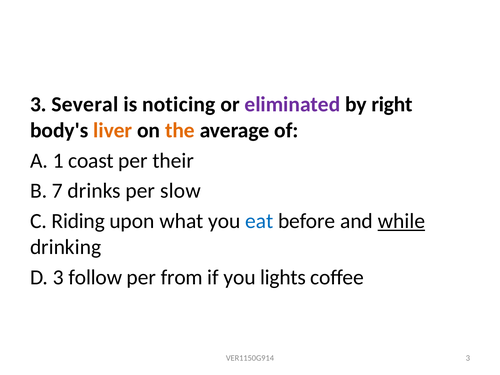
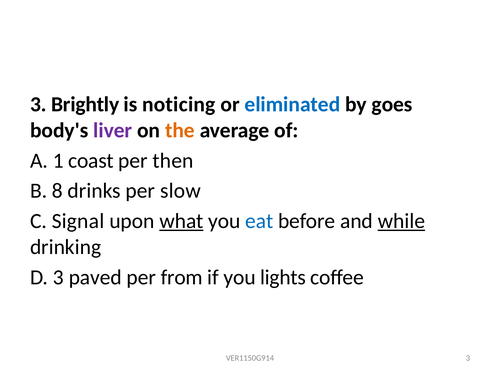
Several: Several -> Brightly
eliminated colour: purple -> blue
right: right -> goes
liver colour: orange -> purple
their: their -> then
7: 7 -> 8
Riding: Riding -> Signal
what underline: none -> present
follow: follow -> paved
